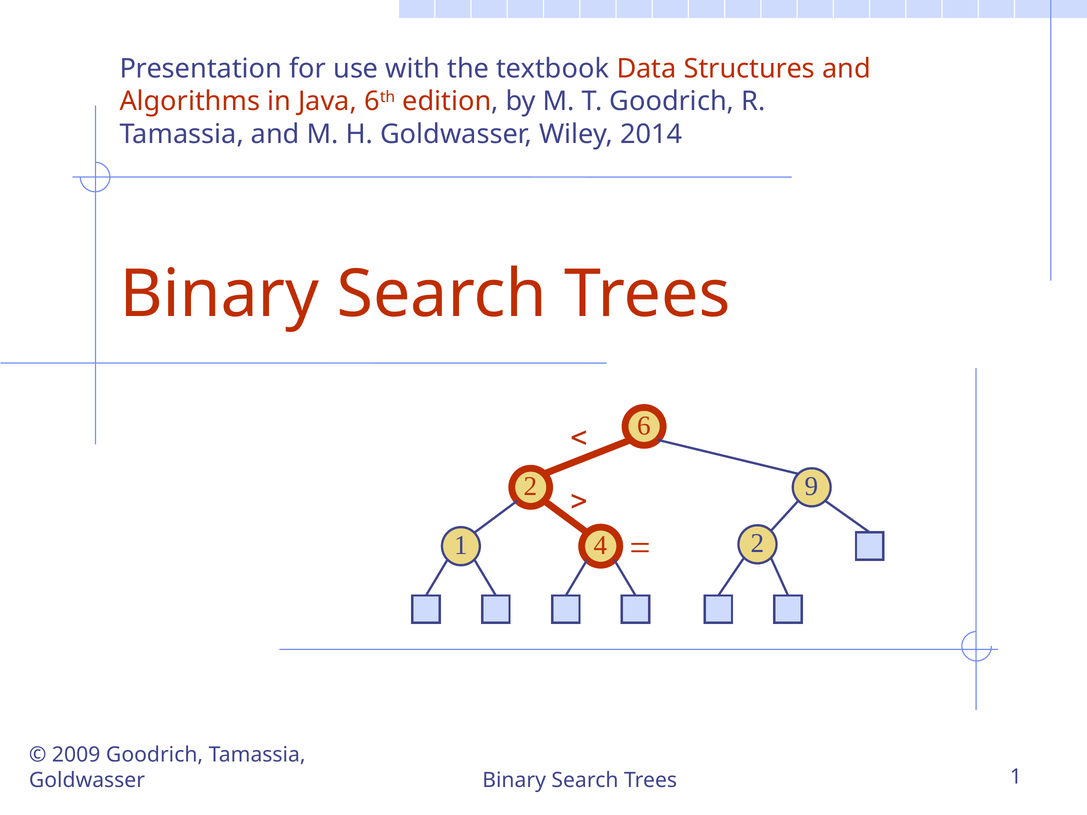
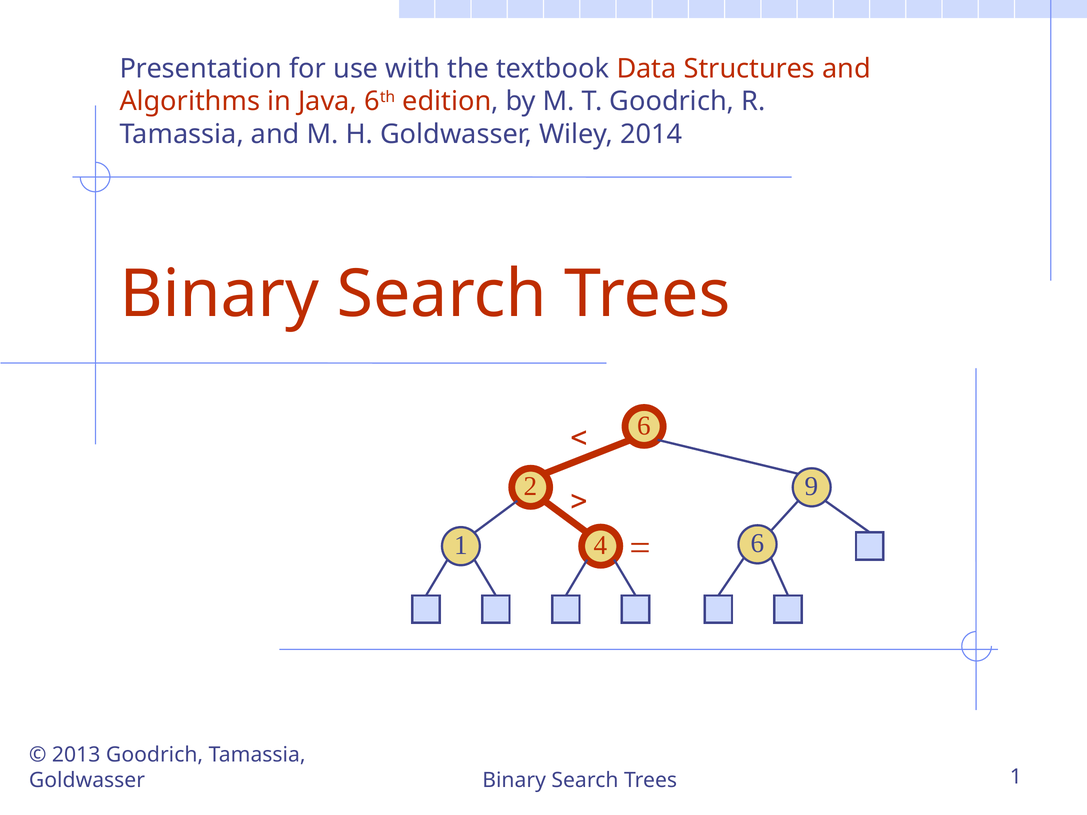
1 2: 2 -> 6
2009: 2009 -> 2013
